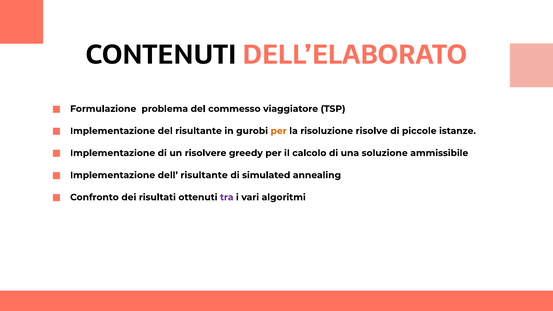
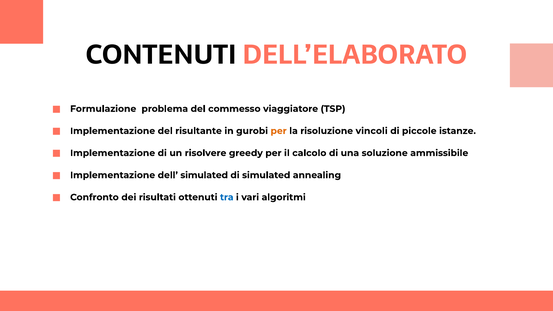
risolve: risolve -> vincoli
dell risultante: risultante -> simulated
tra colour: purple -> blue
